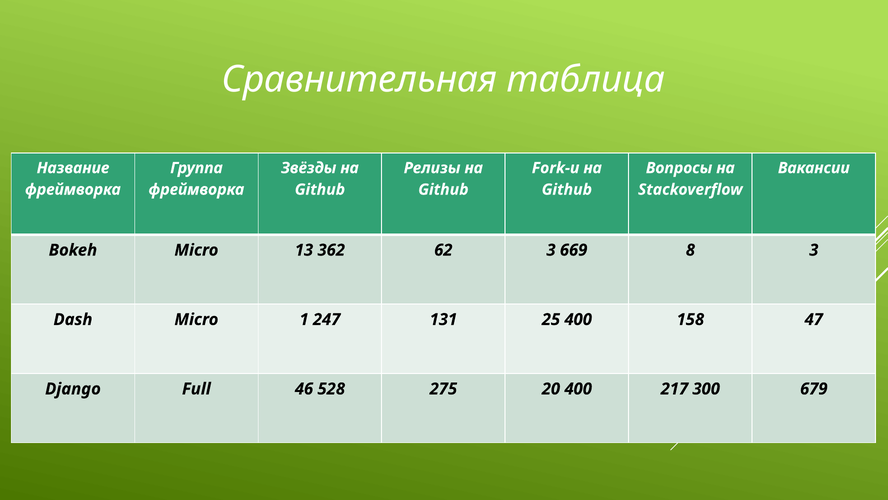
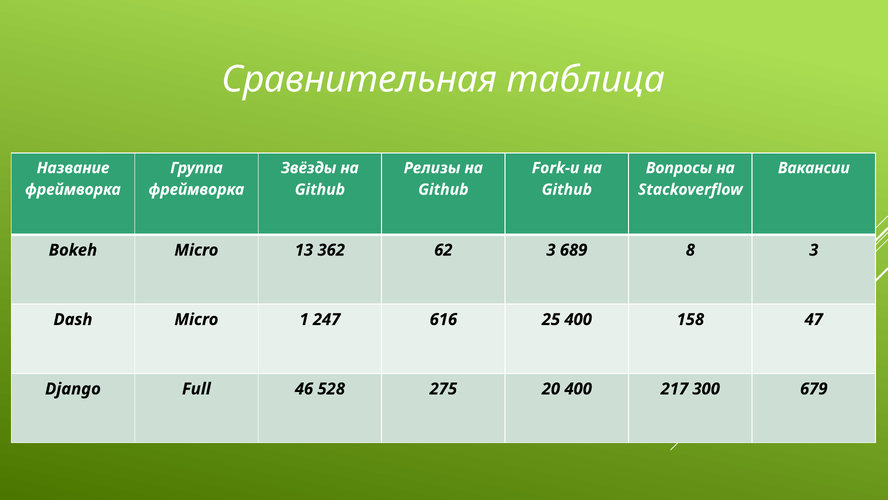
669: 669 -> 689
131: 131 -> 616
